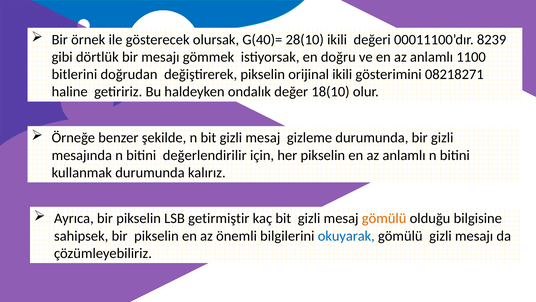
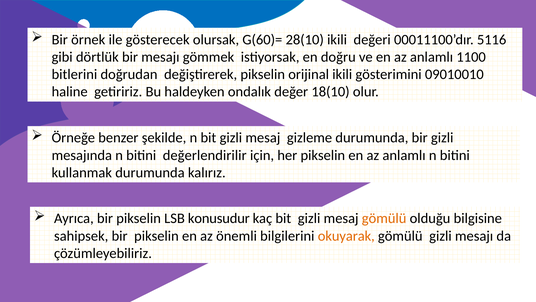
G(40)=: G(40)= -> G(60)=
8239: 8239 -> 5116
08218271: 08218271 -> 09010010
getirmiştir: getirmiştir -> konusudur
okuyarak colour: blue -> orange
